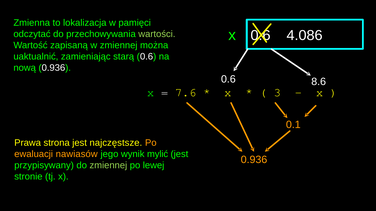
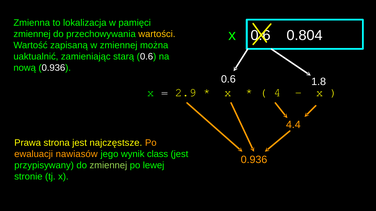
4.086: 4.086 -> 0.804
odczytać at (32, 34): odczytać -> zmiennej
wartości colour: light green -> yellow
8.6: 8.6 -> 1.8
7.6: 7.6 -> 2.9
3: 3 -> 4
0.1: 0.1 -> 4.4
mylić: mylić -> class
